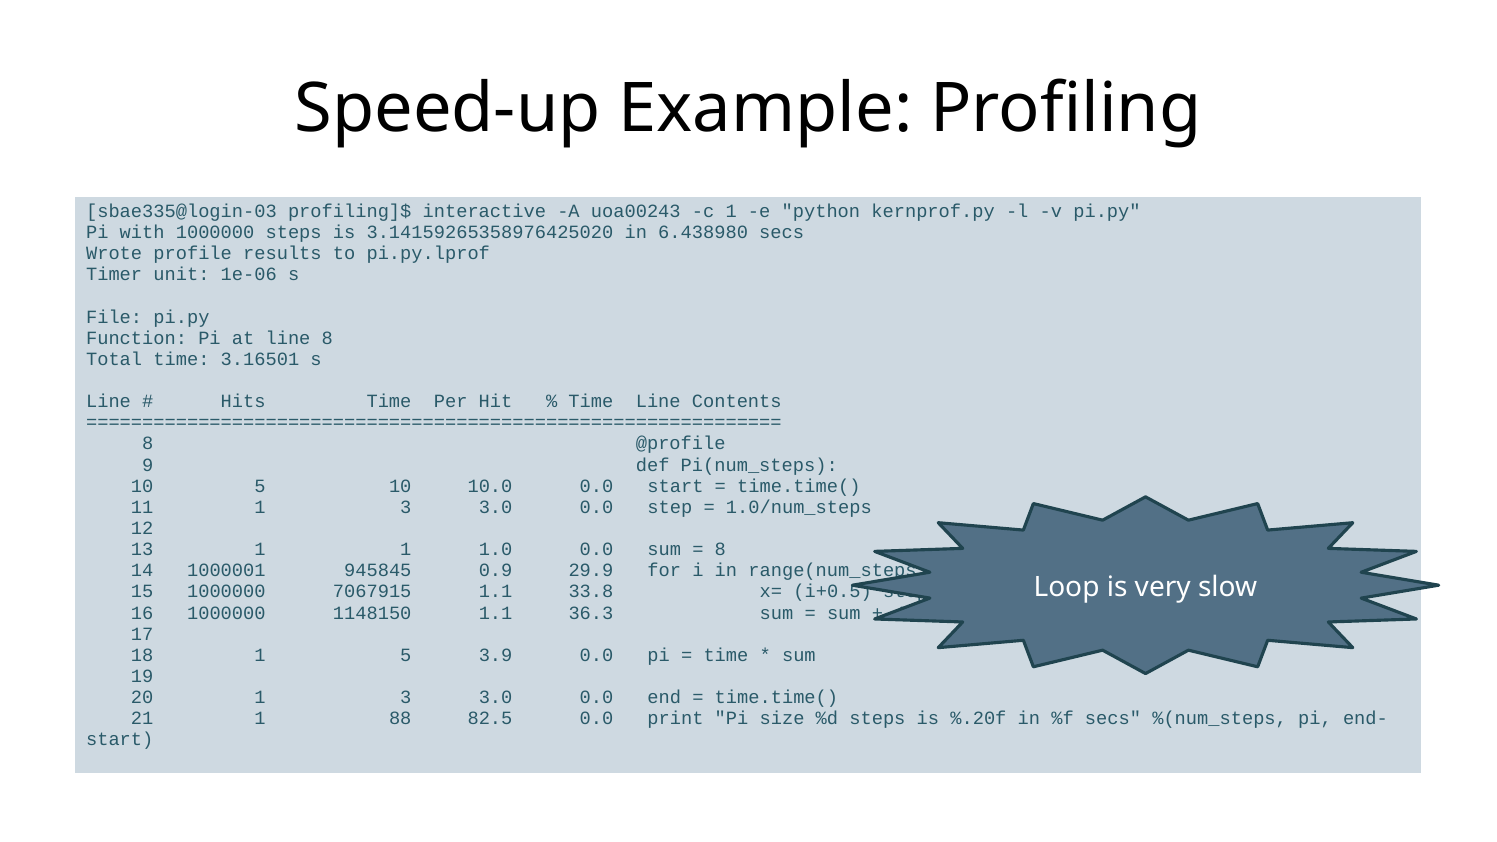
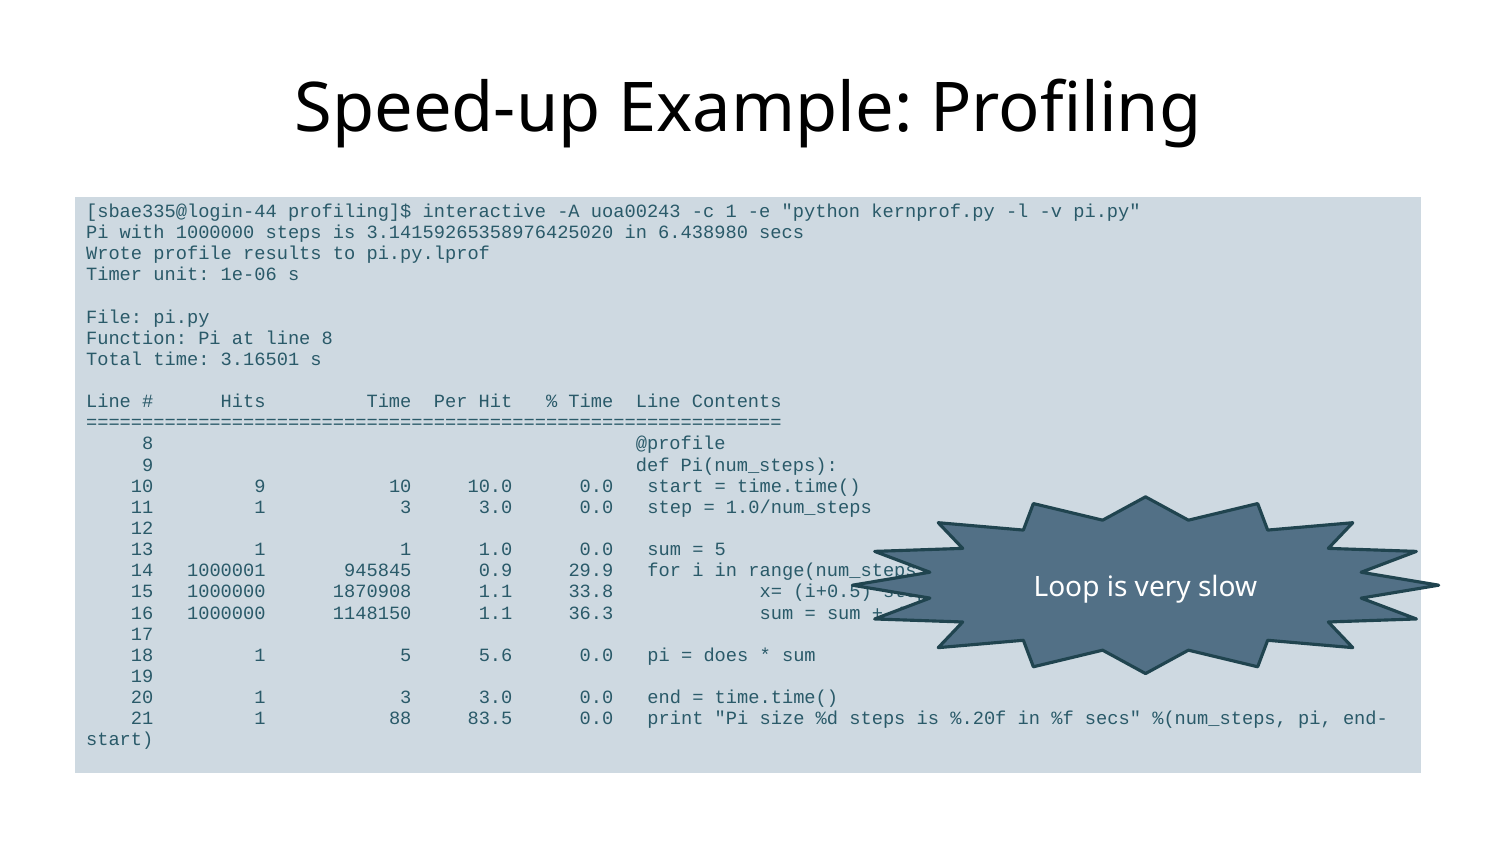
sbae335@login-03: sbae335@login-03 -> sbae335@login-44
10 5: 5 -> 9
8 at (720, 549): 8 -> 5
7067915: 7067915 -> 1870908
3.9: 3.9 -> 5.6
time at (726, 655): time -> does
82.5: 82.5 -> 83.5
